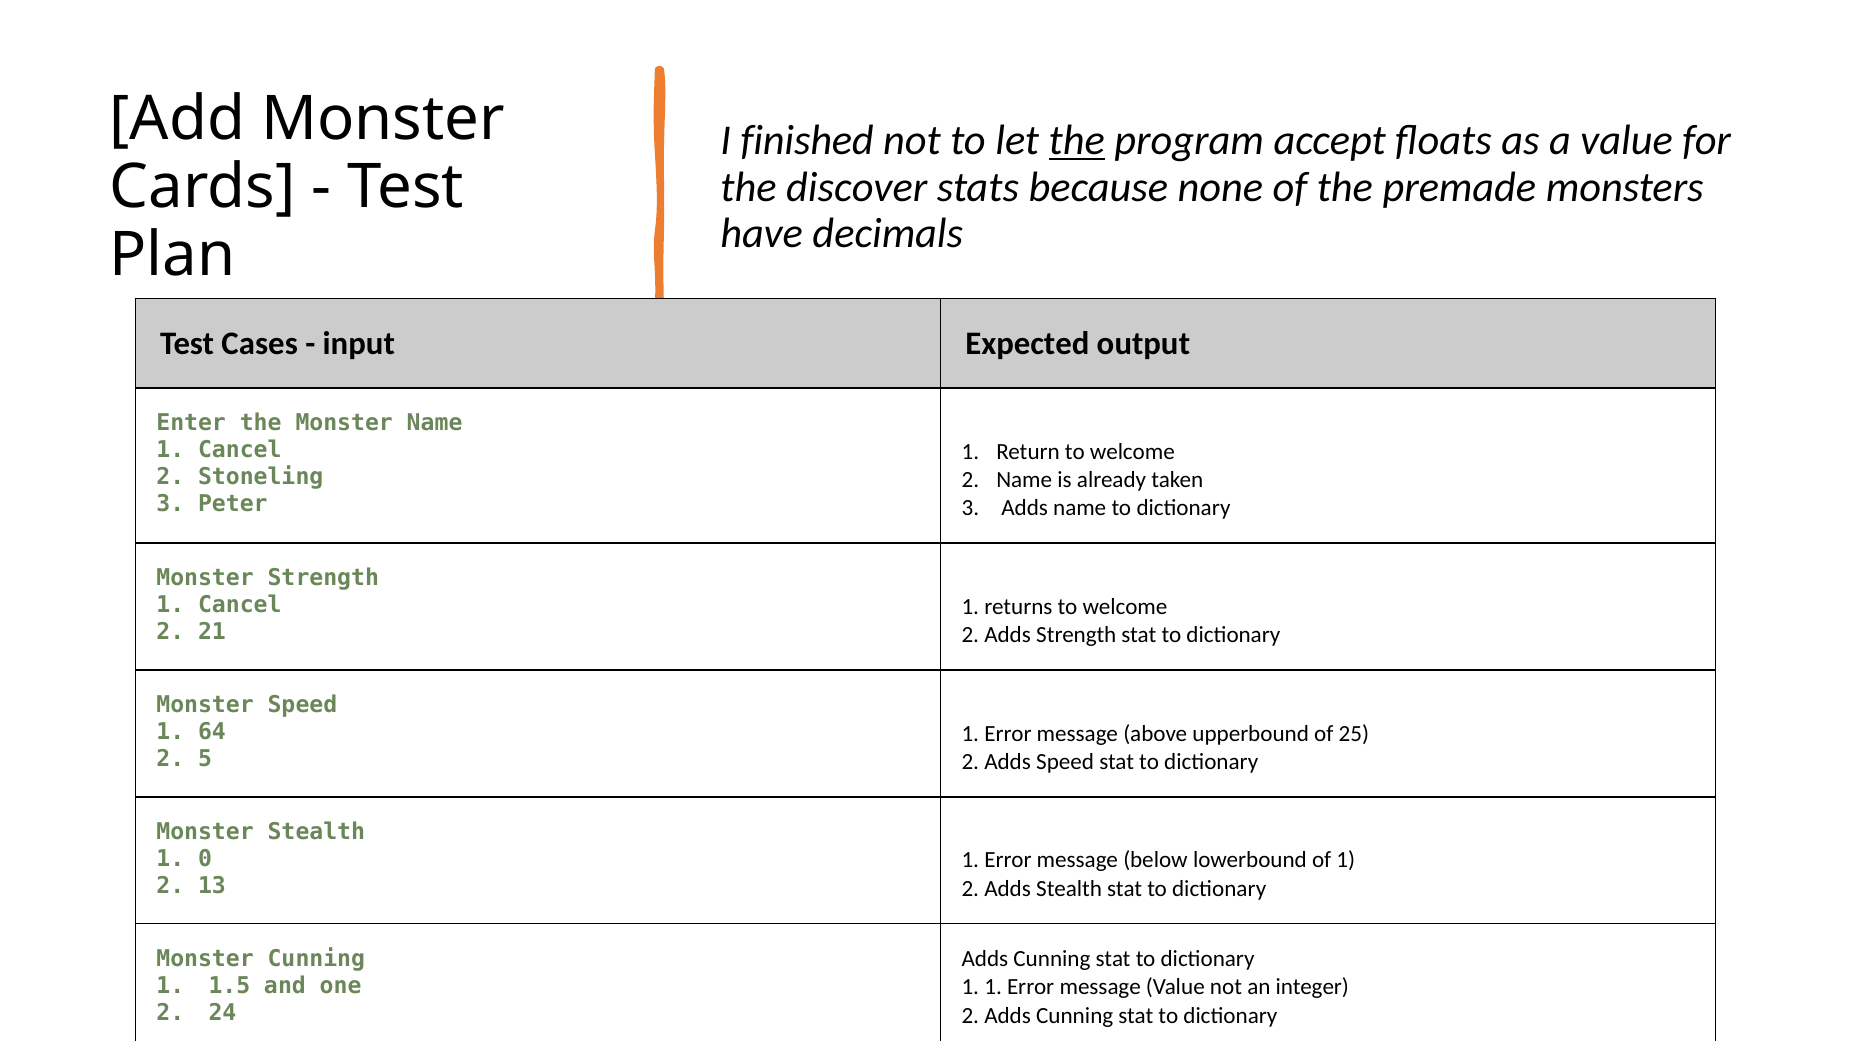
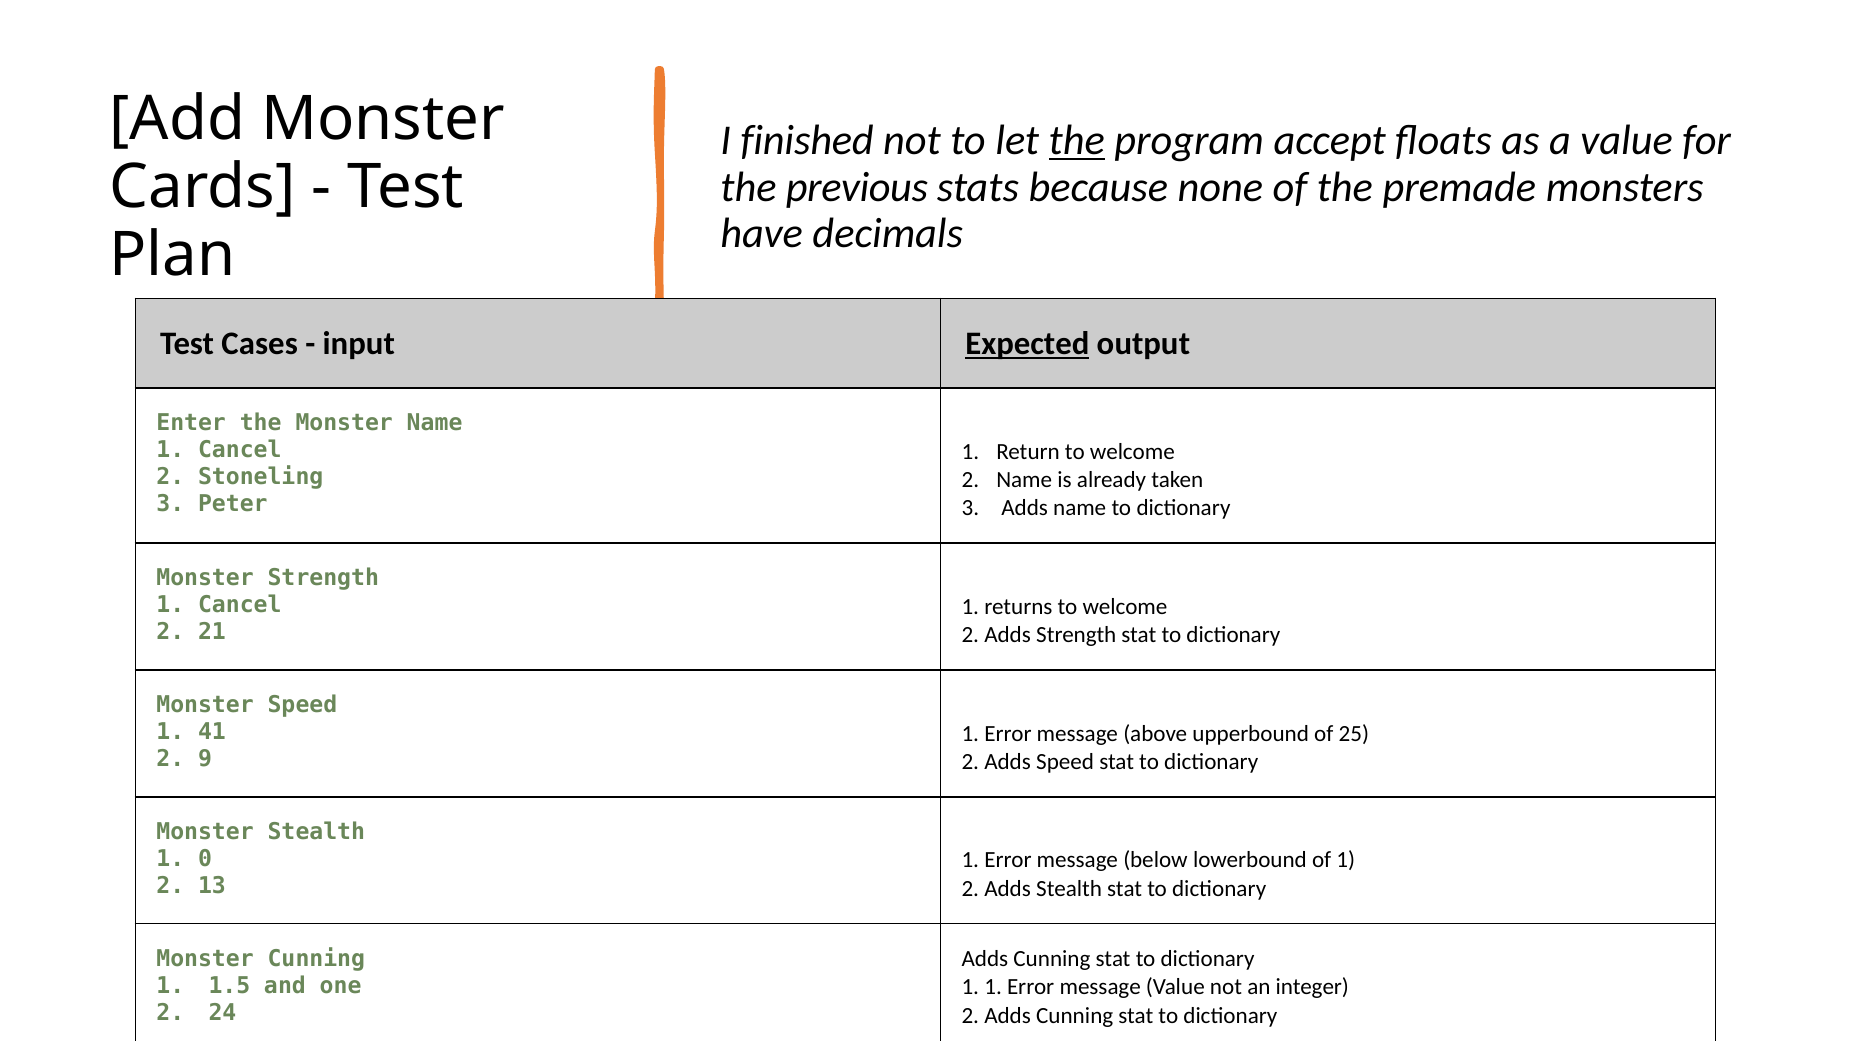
discover: discover -> previous
Expected underline: none -> present
64: 64 -> 41
5: 5 -> 9
